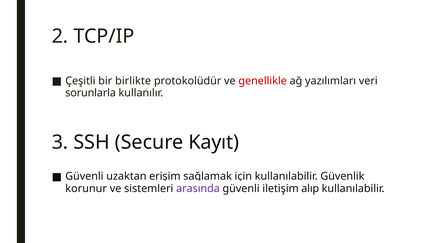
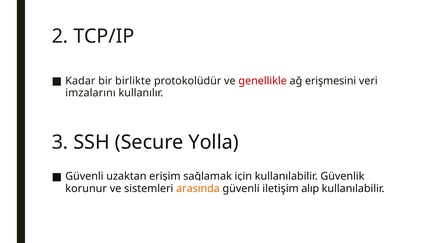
Çeşitli: Çeşitli -> Kadar
yazılımları: yazılımları -> erişmesini
sorunlarla: sorunlarla -> imzalarını
Kayıt: Kayıt -> Yolla
arasında colour: purple -> orange
